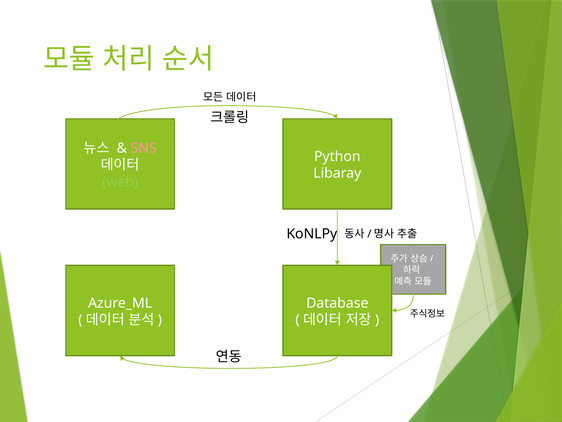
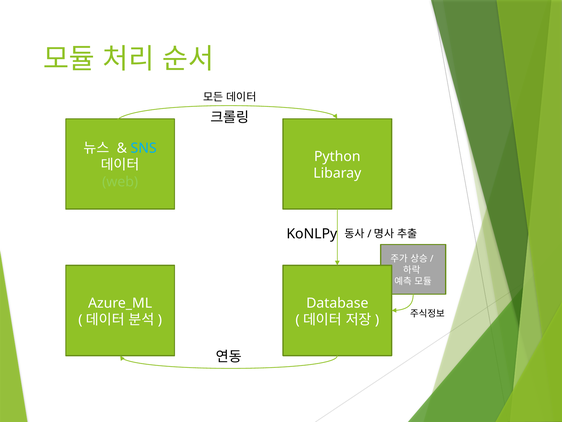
SNS colour: pink -> light blue
